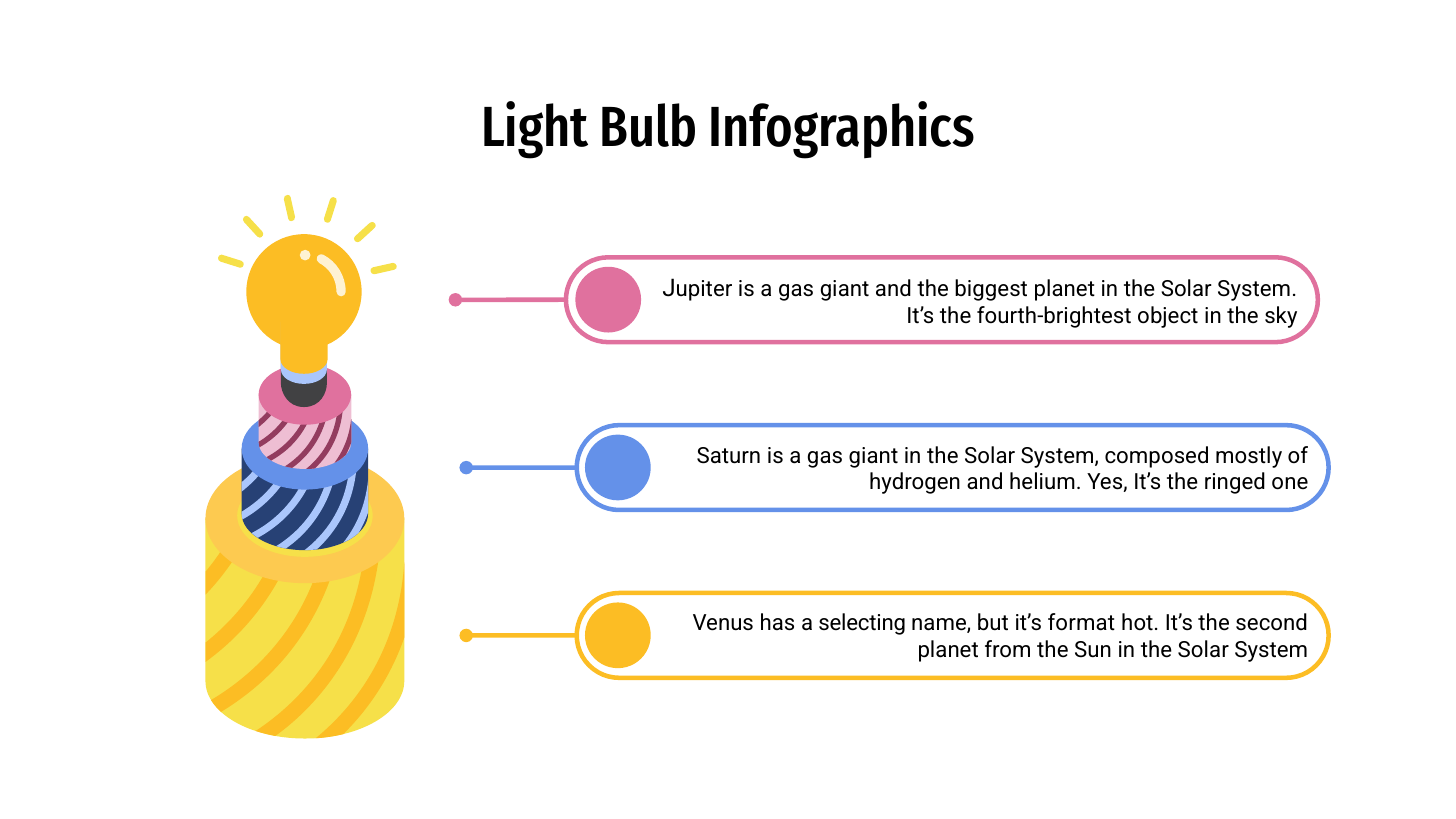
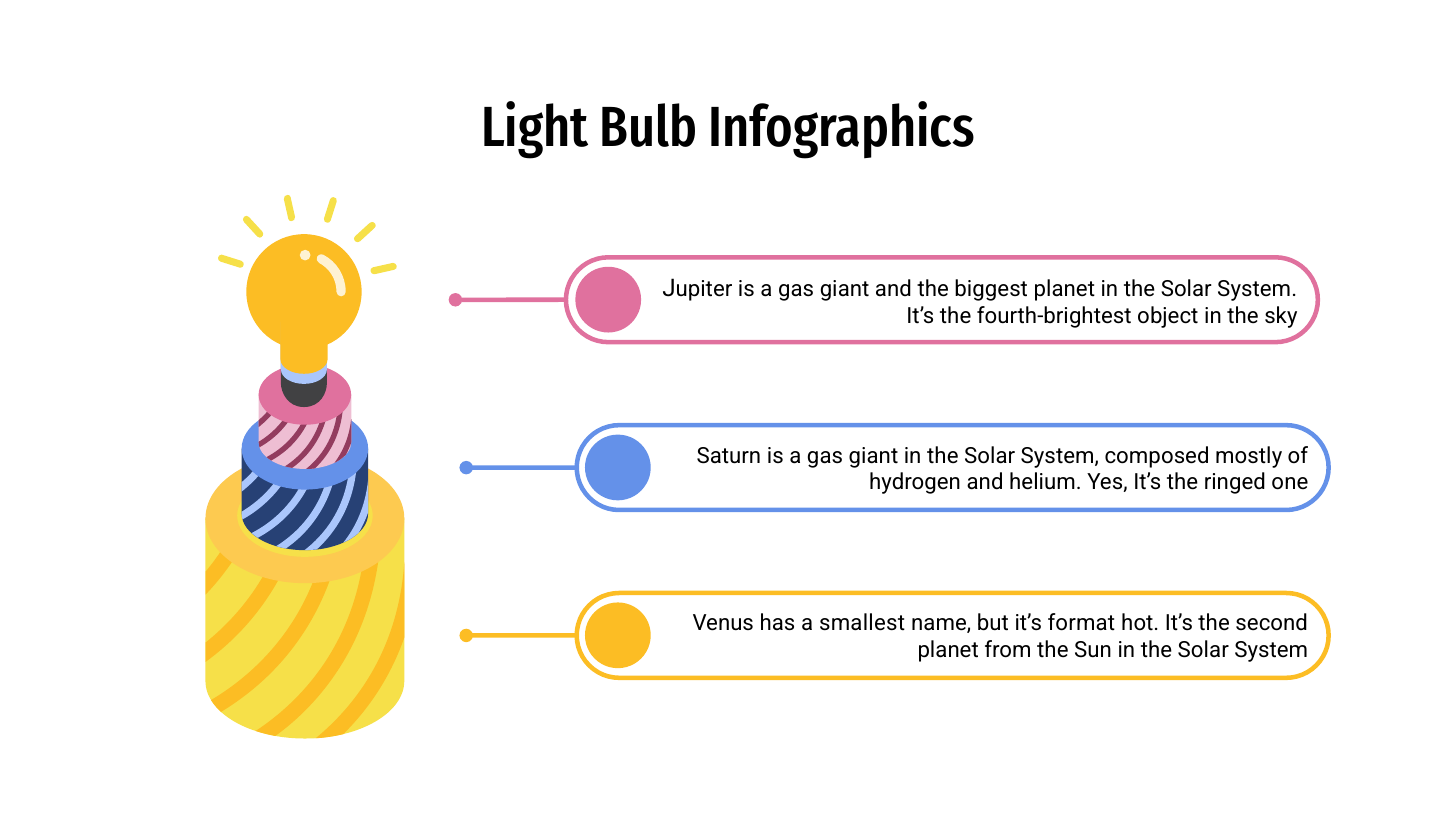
selecting: selecting -> smallest
